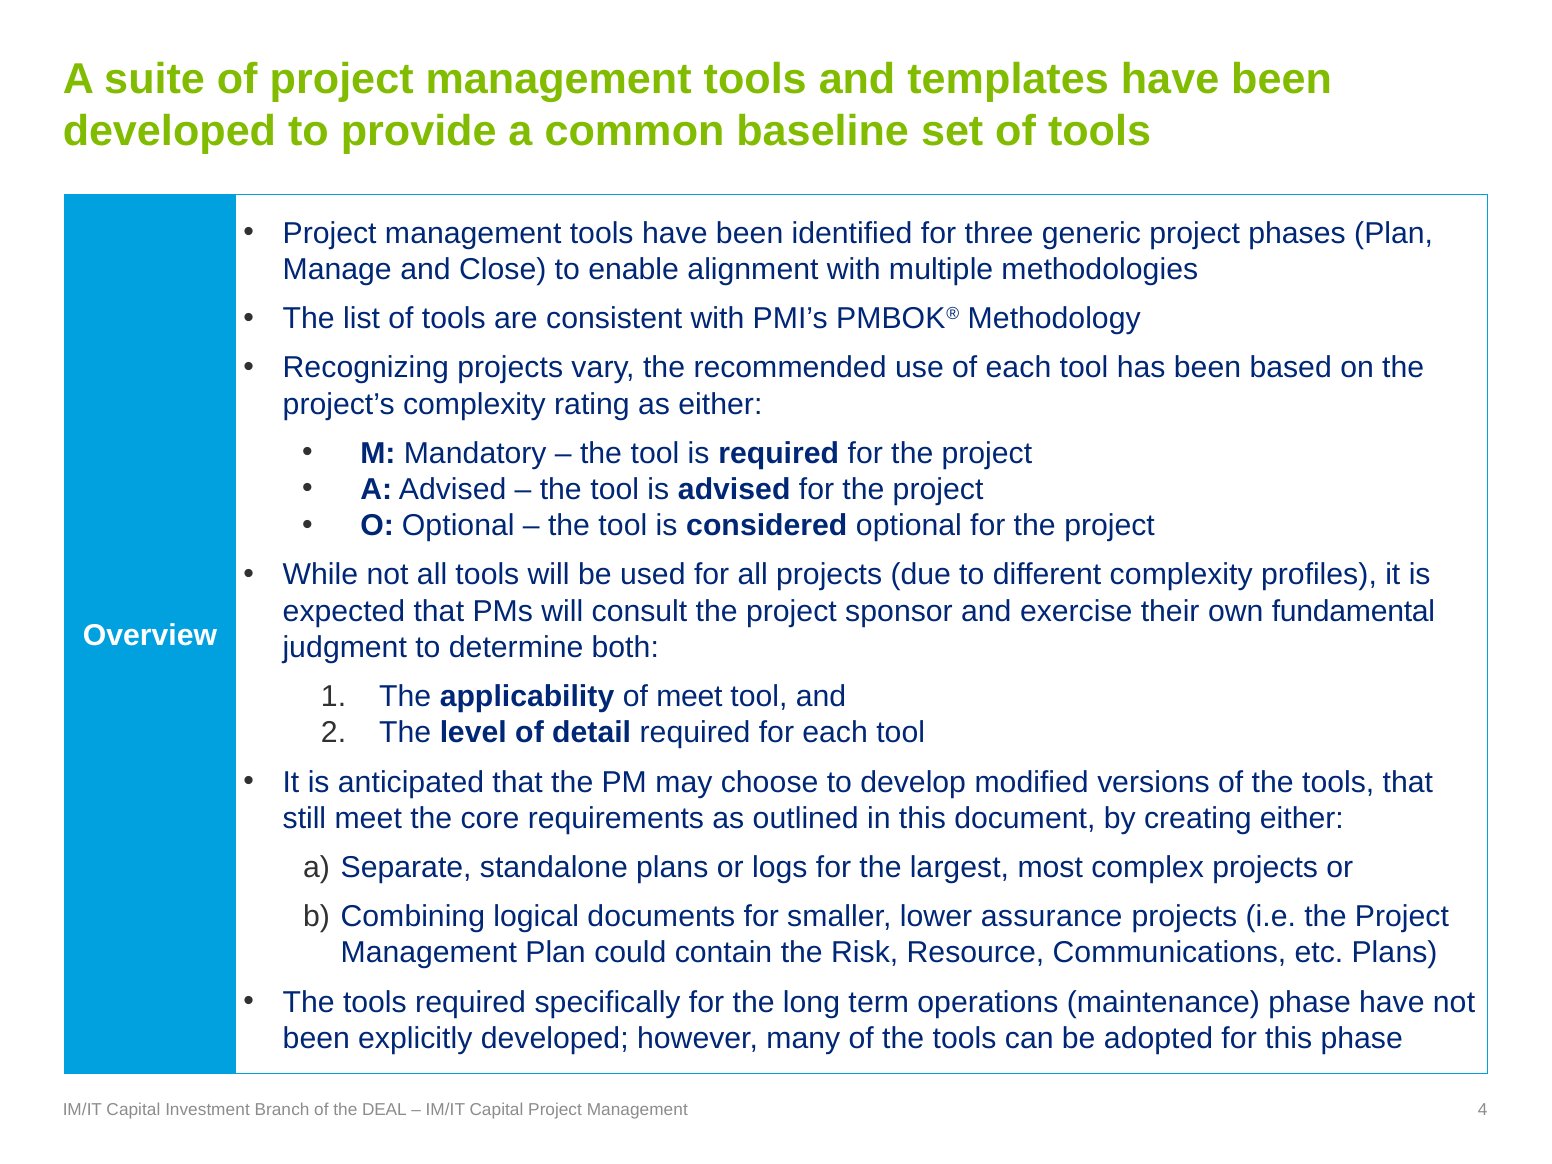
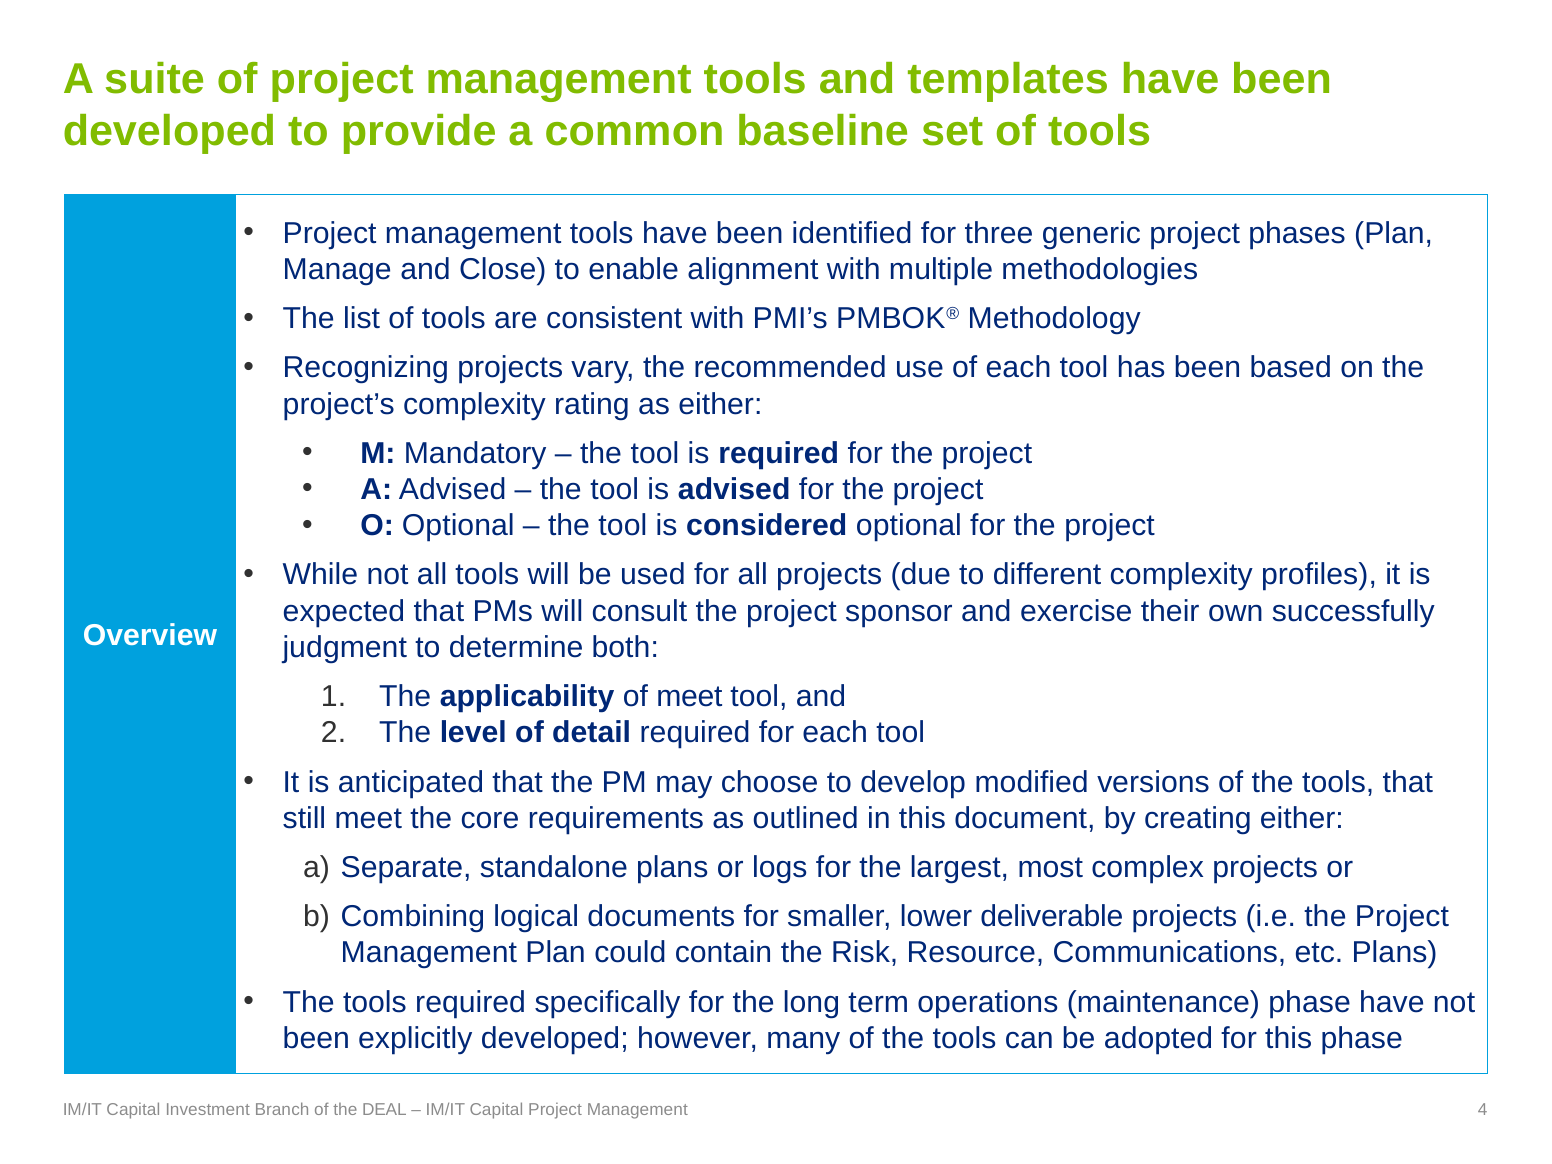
fundamental: fundamental -> successfully
assurance: assurance -> deliverable
